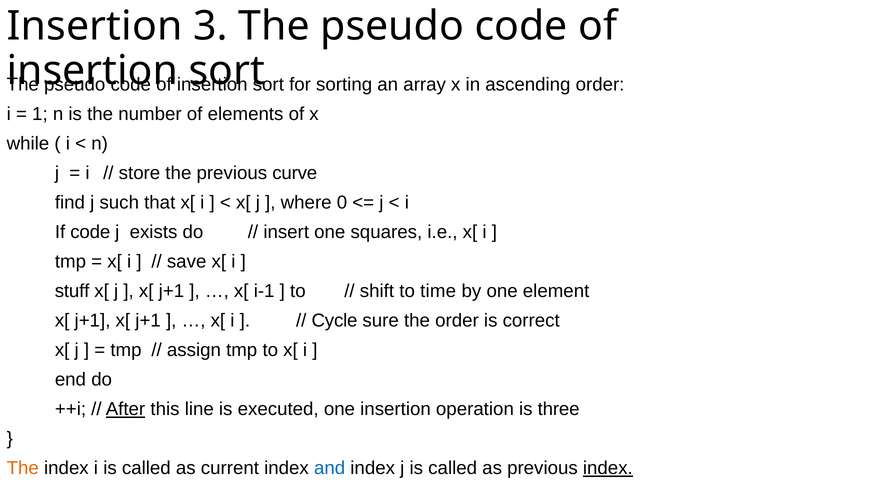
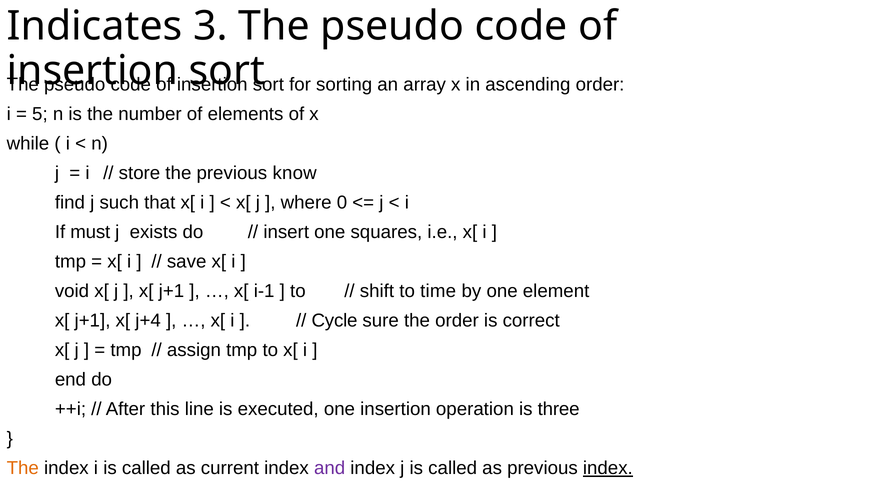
Insertion at (95, 26): Insertion -> Indicates
1: 1 -> 5
curve: curve -> know
If code: code -> must
stuff: stuff -> void
j+1 x[ j+1: j+1 -> j+4
After underline: present -> none
and colour: blue -> purple
